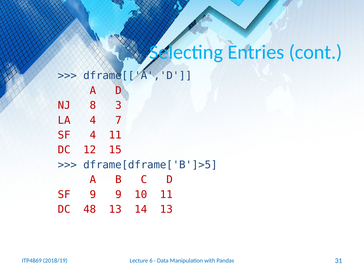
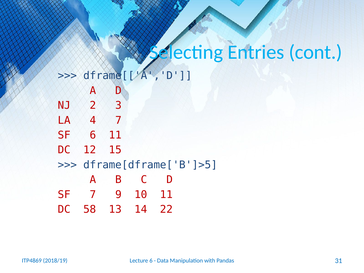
8: 8 -> 2
SF 4: 4 -> 6
SF 9: 9 -> 7
48: 48 -> 58
14 13: 13 -> 22
